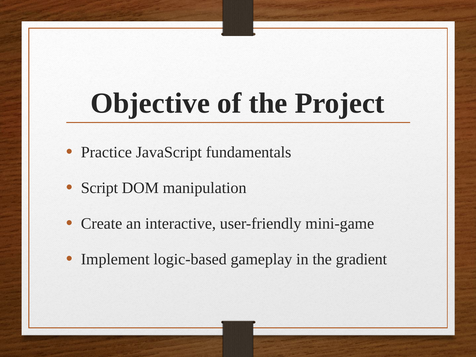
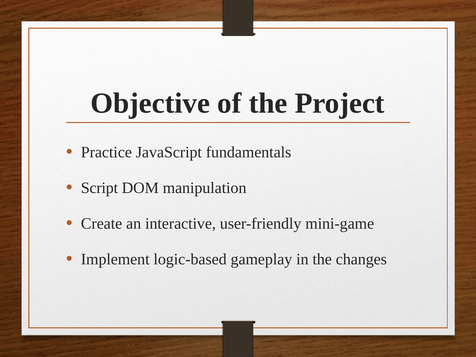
gradient: gradient -> changes
